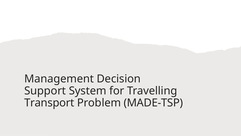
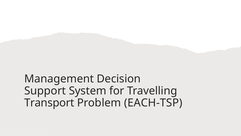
MADE-TSP: MADE-TSP -> EACH-TSP
